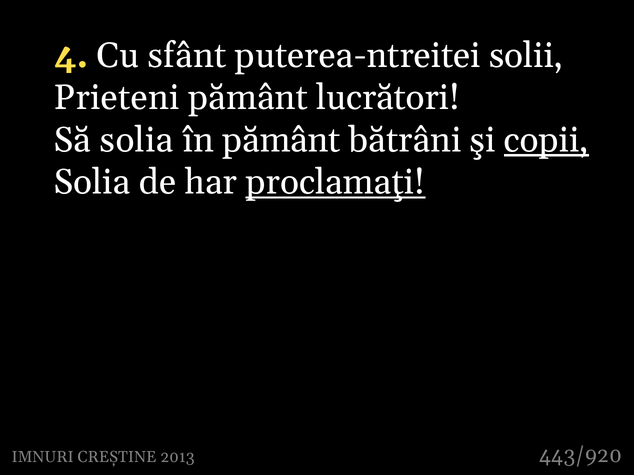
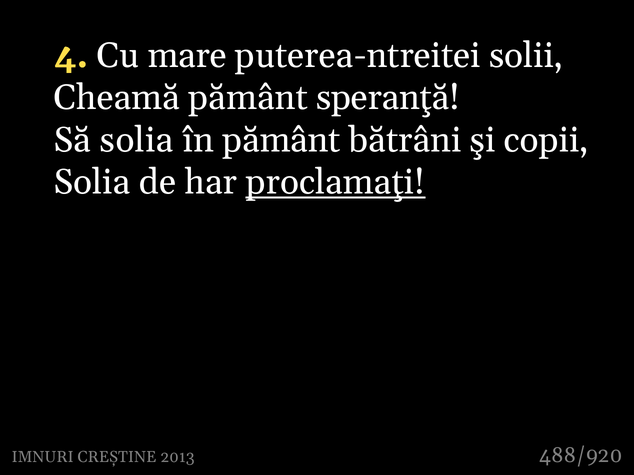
sfânt: sfânt -> mare
Prieteni: Prieteni -> Cheamă
lucrători: lucrători -> speranţă
copii underline: present -> none
443/920: 443/920 -> 488/920
